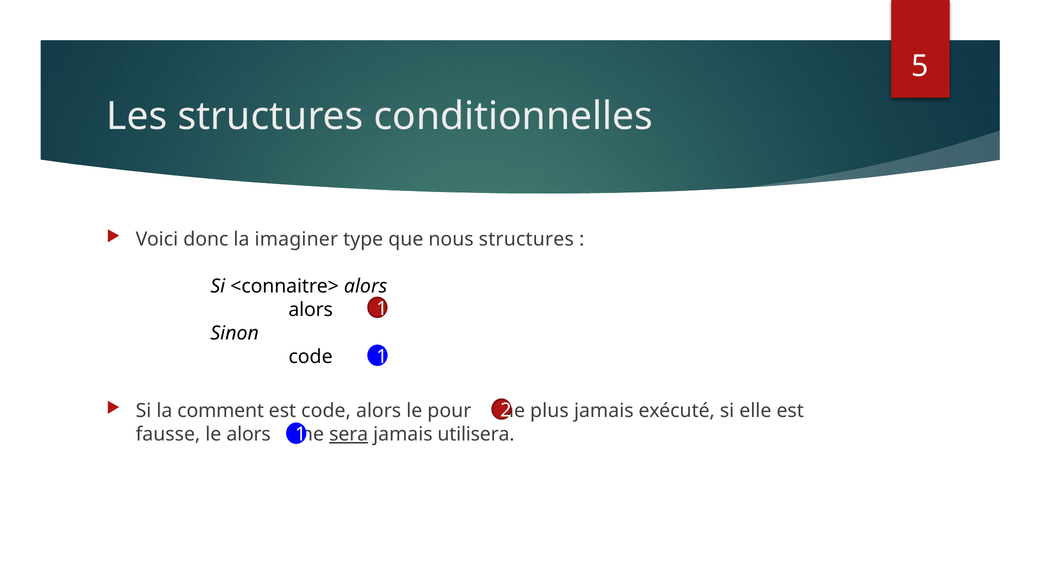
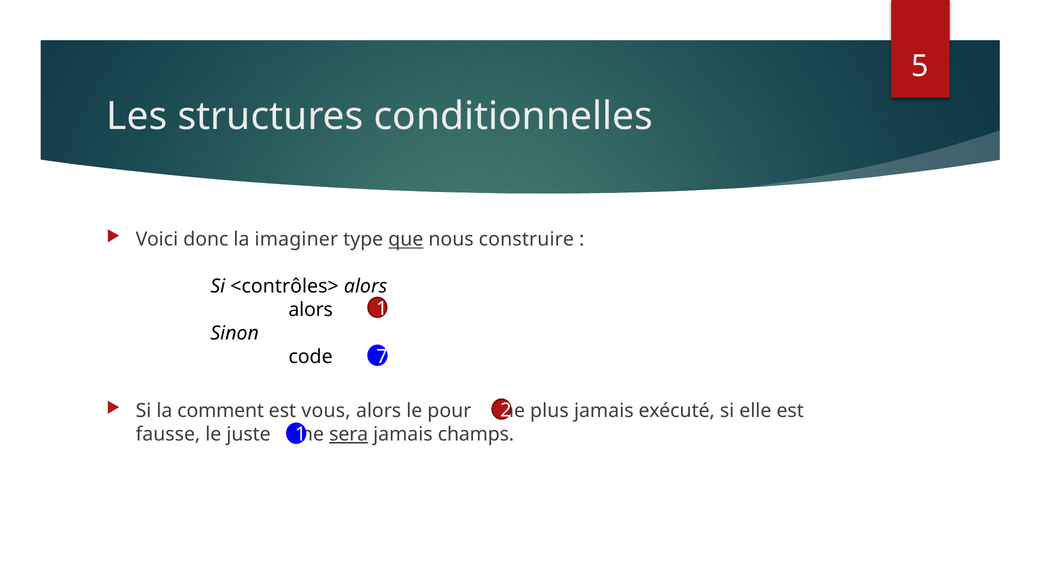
que underline: none -> present
nous structures: structures -> construire
<connaitre>: <connaitre> -> <contrôles>
code 1: 1 -> 7
est code: code -> vous
le alors: alors -> juste
utilisera: utilisera -> champs
